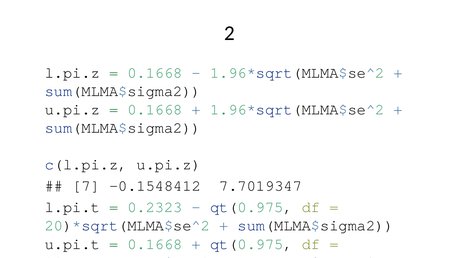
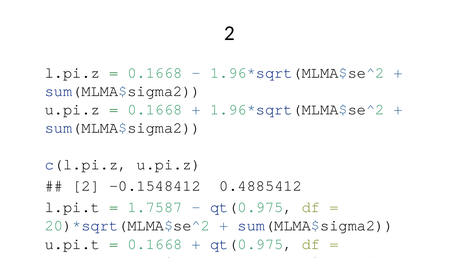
7 at (86, 186): 7 -> 2
7.7019347: 7.7019347 -> 0.4885412
0.2323: 0.2323 -> 1.7587
